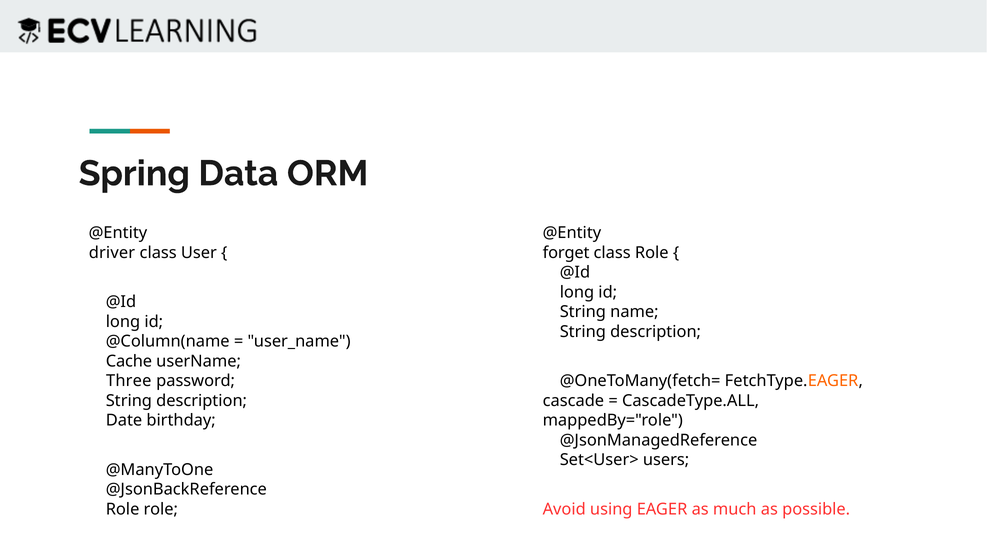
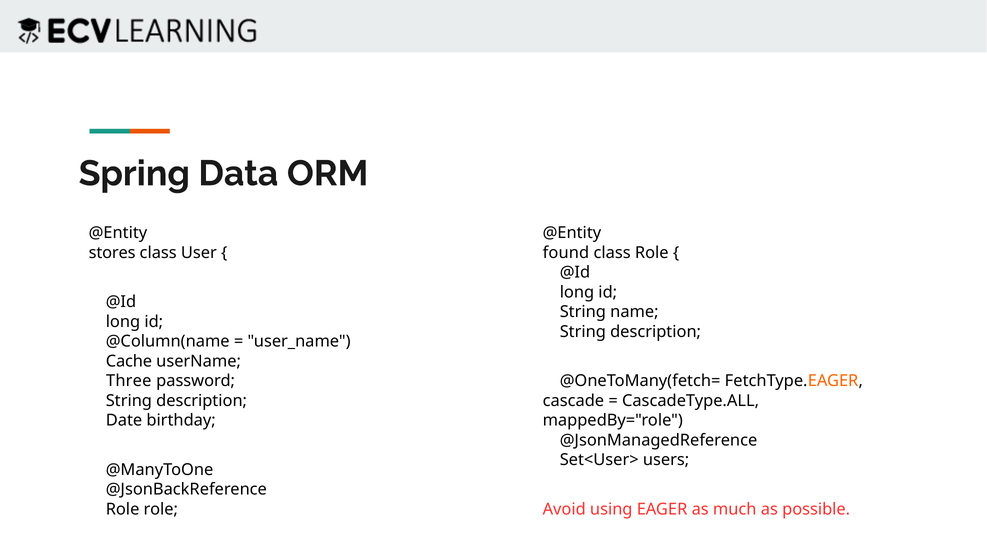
driver: driver -> stores
forget: forget -> found
